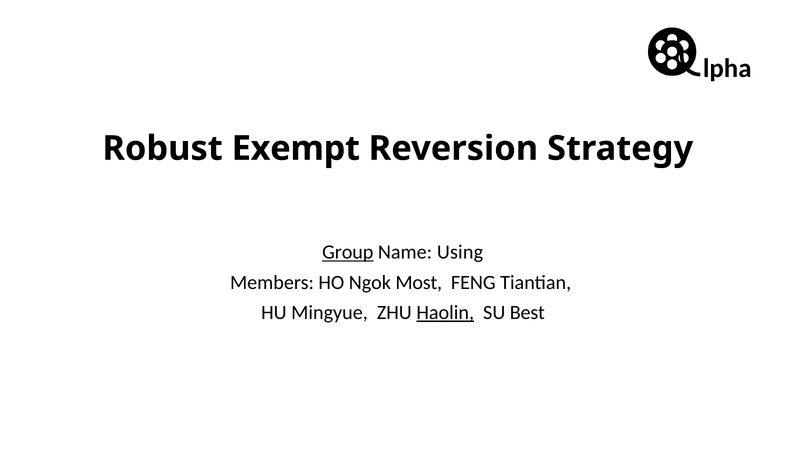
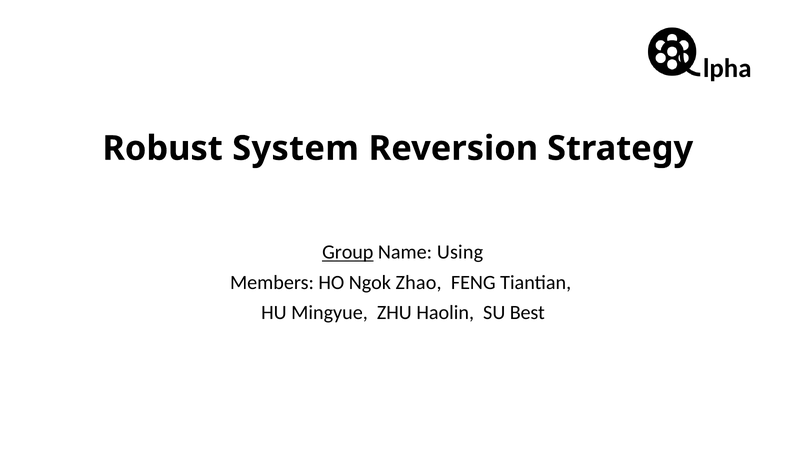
Exempt: Exempt -> System
Most: Most -> Zhao
Haolin underline: present -> none
